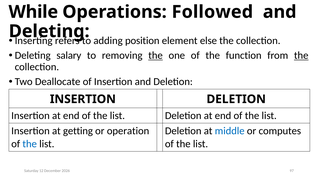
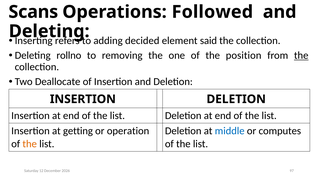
While: While -> Scans
position: position -> decided
else: else -> said
salary: salary -> rollno
the at (156, 55) underline: present -> none
function: function -> position
the at (30, 144) colour: blue -> orange
